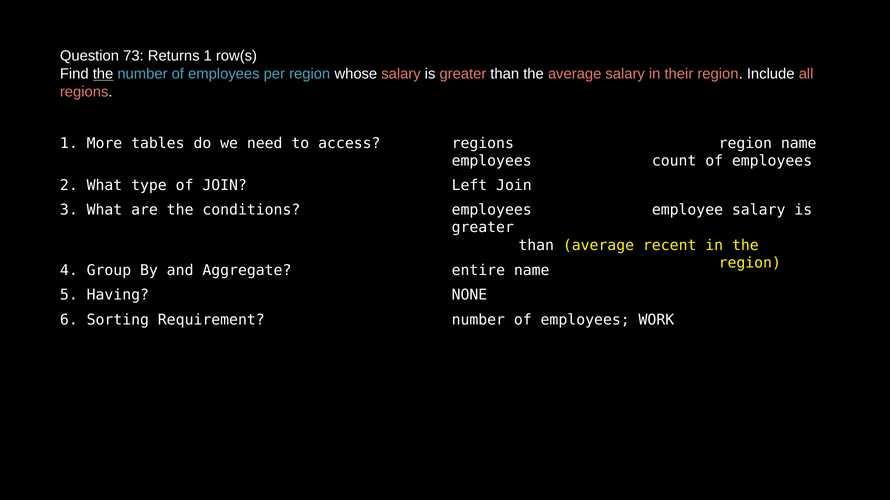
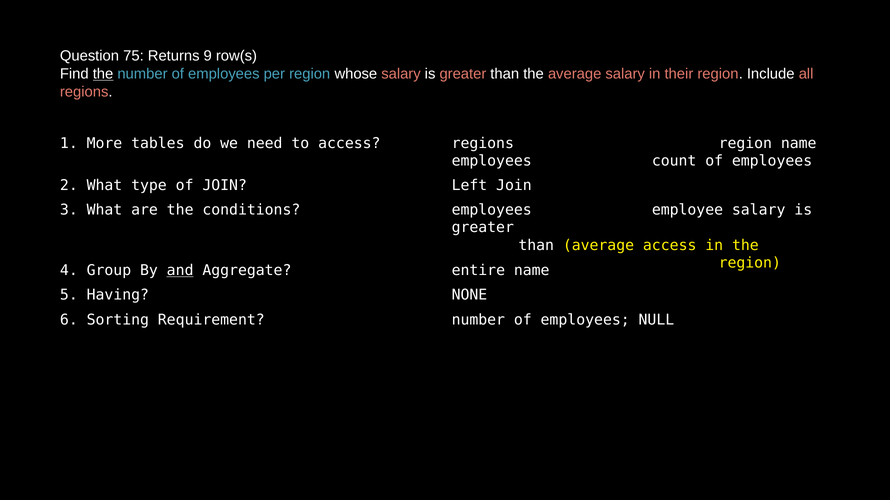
73: 73 -> 75
Returns 1: 1 -> 9
average recent: recent -> access
and underline: none -> present
WORK: WORK -> NULL
